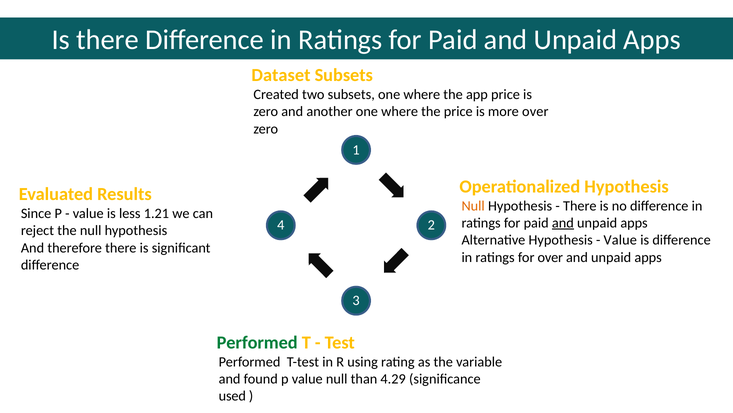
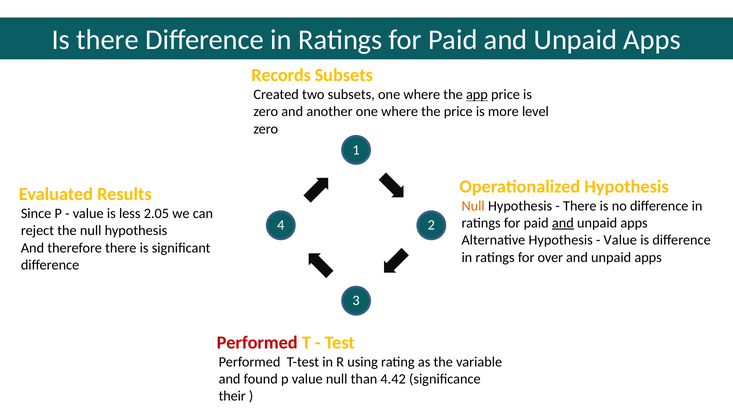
Dataset: Dataset -> Records
app underline: none -> present
more over: over -> level
1.21: 1.21 -> 2.05
Performed at (257, 342) colour: green -> red
4.29: 4.29 -> 4.42
used: used -> their
